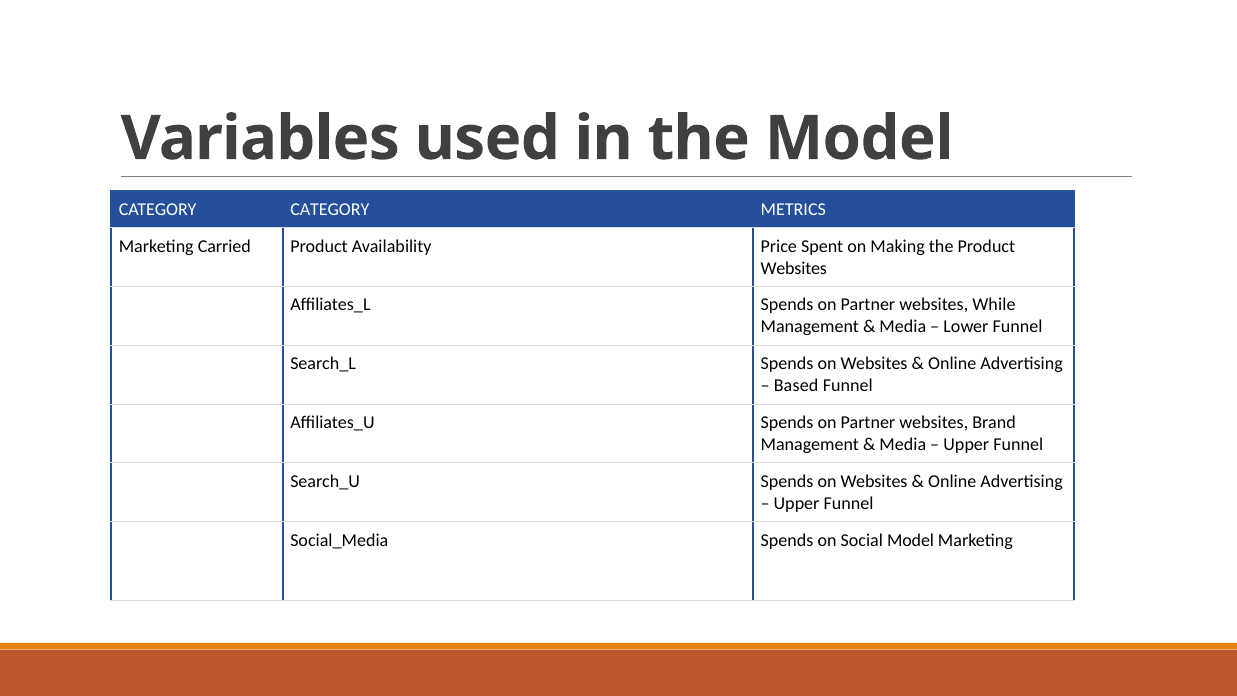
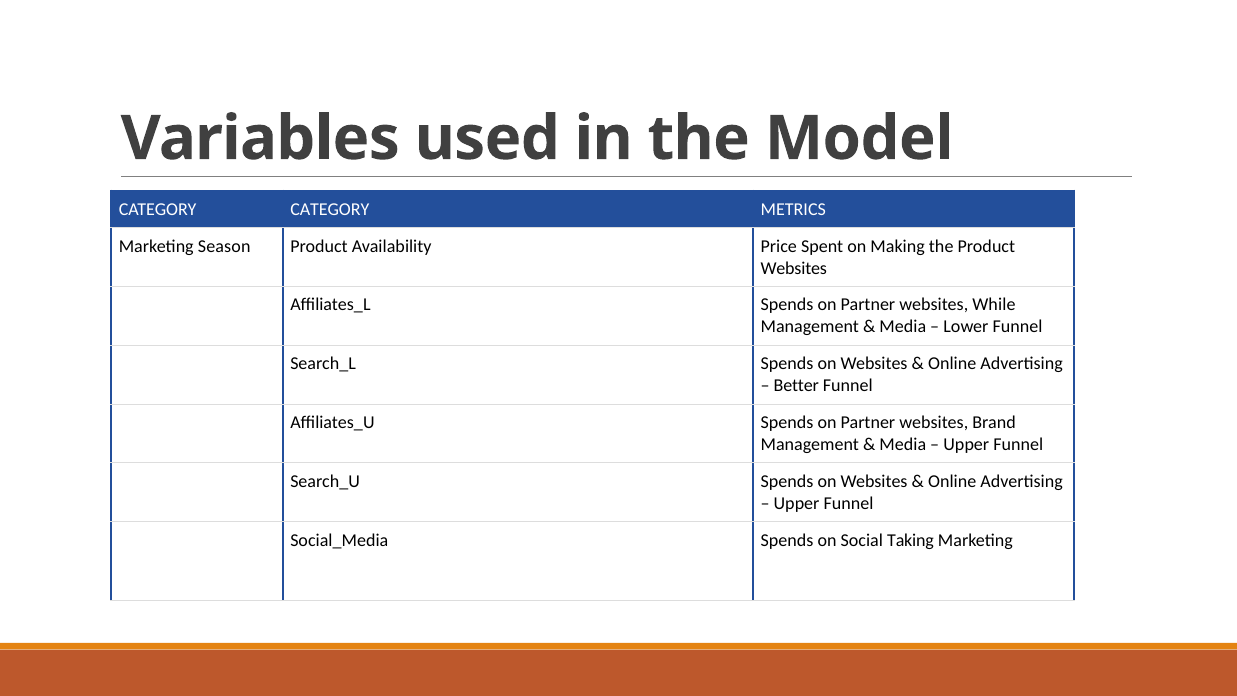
Carried: Carried -> Season
Based: Based -> Better
Social Model: Model -> Taking
